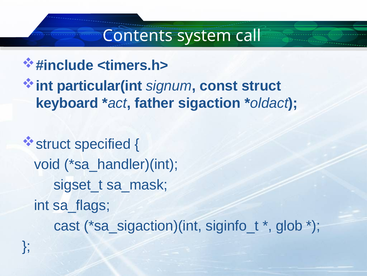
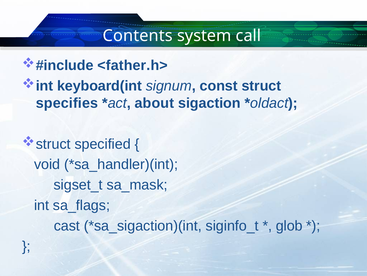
<timers.h>: <timers.h> -> <father.h>
particular(int: particular(int -> keyboard(int
keyboard: keyboard -> specifies
father: father -> about
